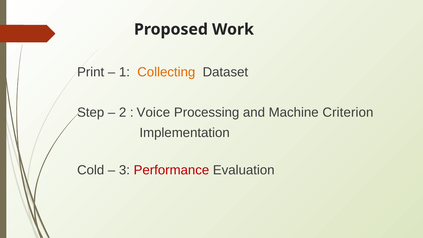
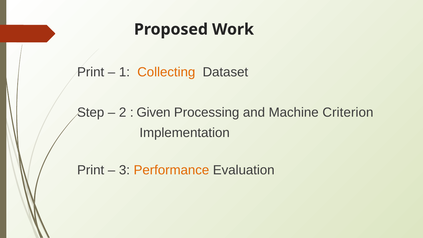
Voice: Voice -> Given
Cold at (91, 170): Cold -> Print
Performance colour: red -> orange
